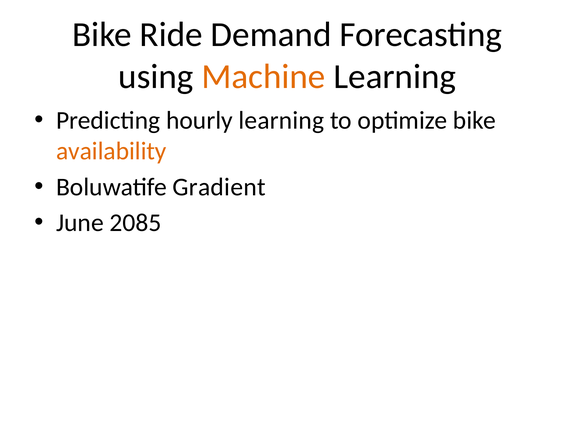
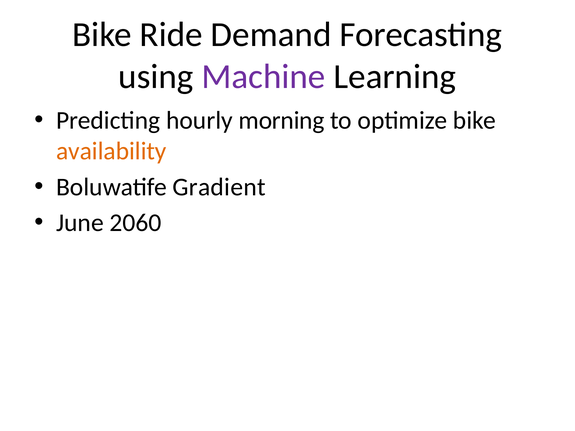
Machine colour: orange -> purple
hourly learning: learning -> morning
2085: 2085 -> 2060
